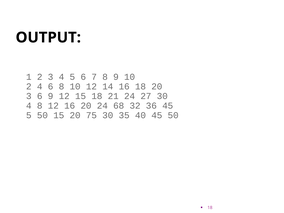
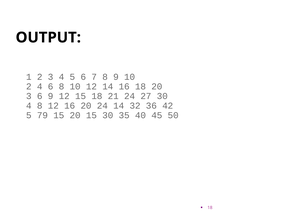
24 68: 68 -> 14
36 45: 45 -> 42
5 50: 50 -> 79
20 75: 75 -> 15
